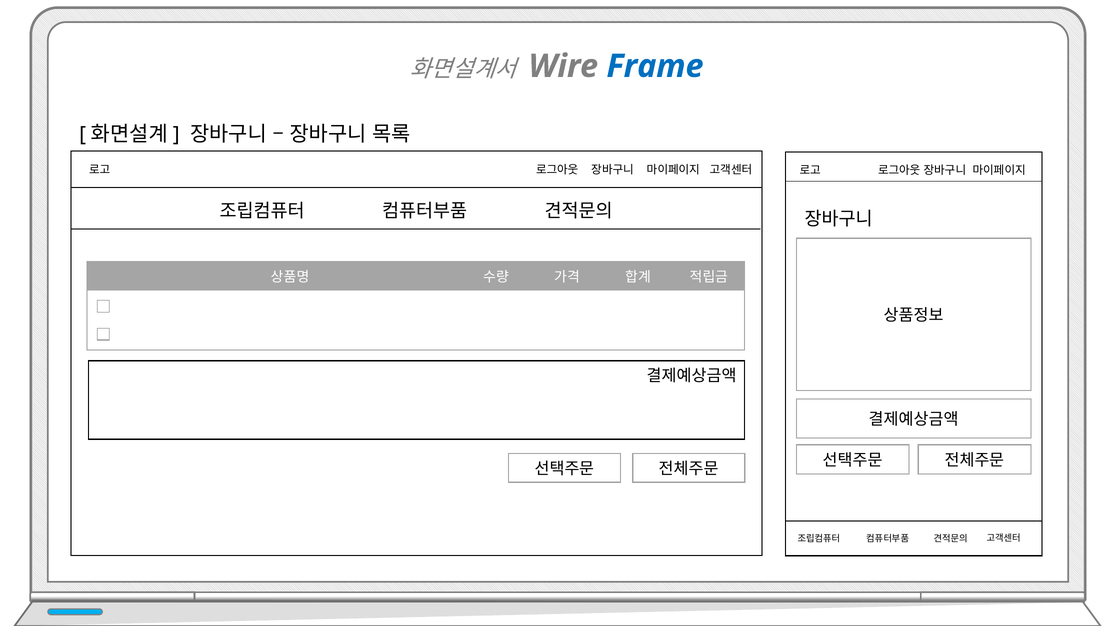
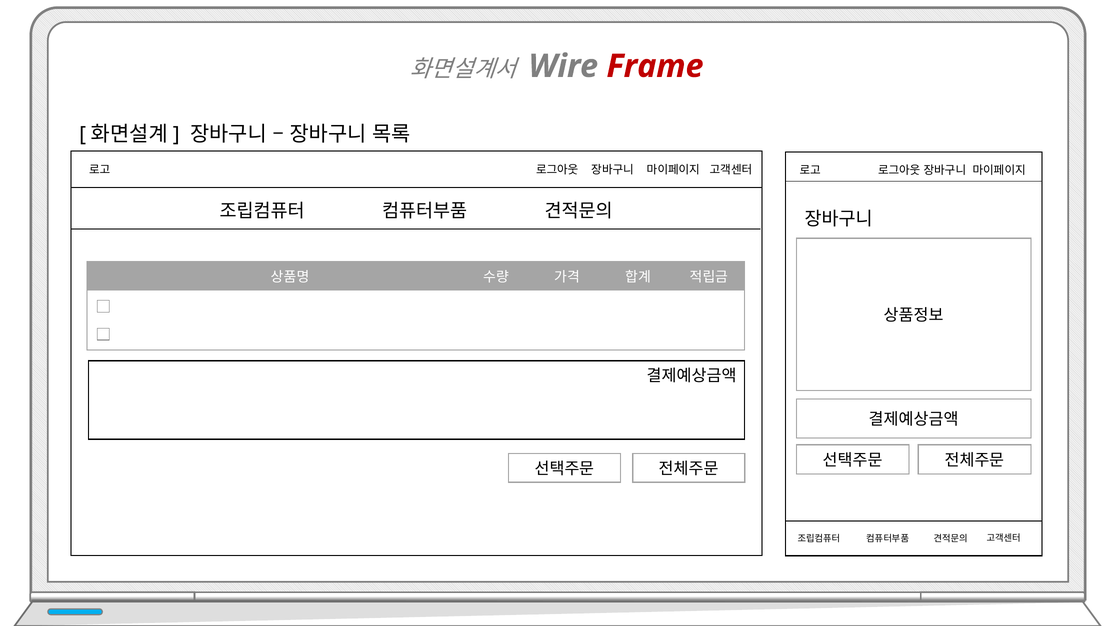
Frame colour: blue -> red
